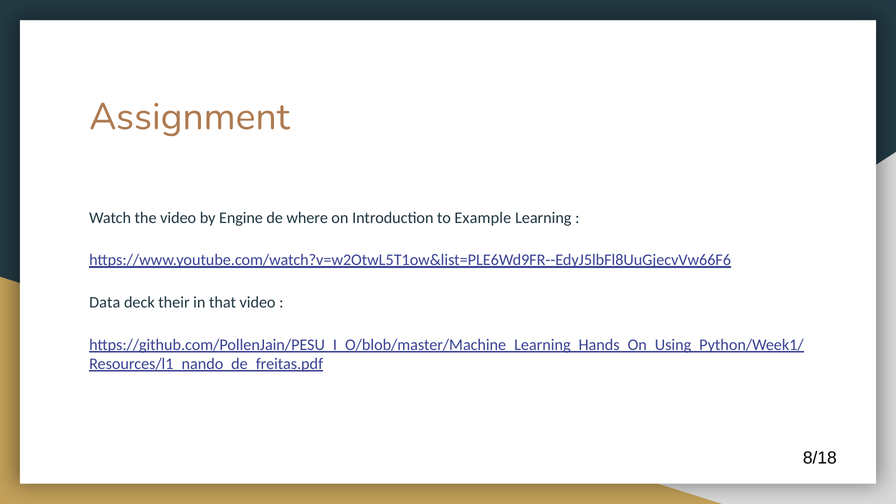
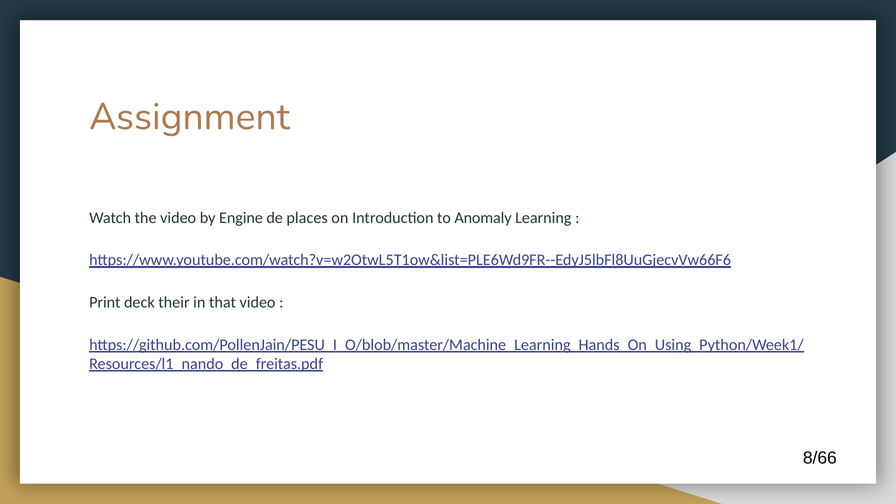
where: where -> places
Example: Example -> Anomaly
Data: Data -> Print
8/18: 8/18 -> 8/66
